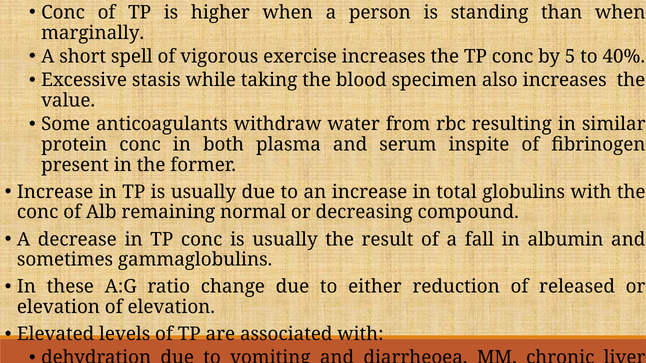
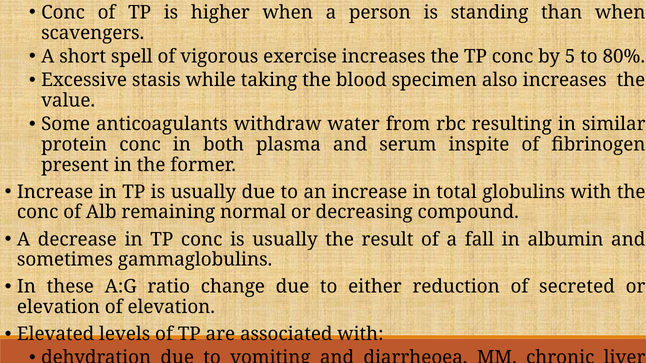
marginally: marginally -> scavengers
40%: 40% -> 80%
released: released -> secreted
